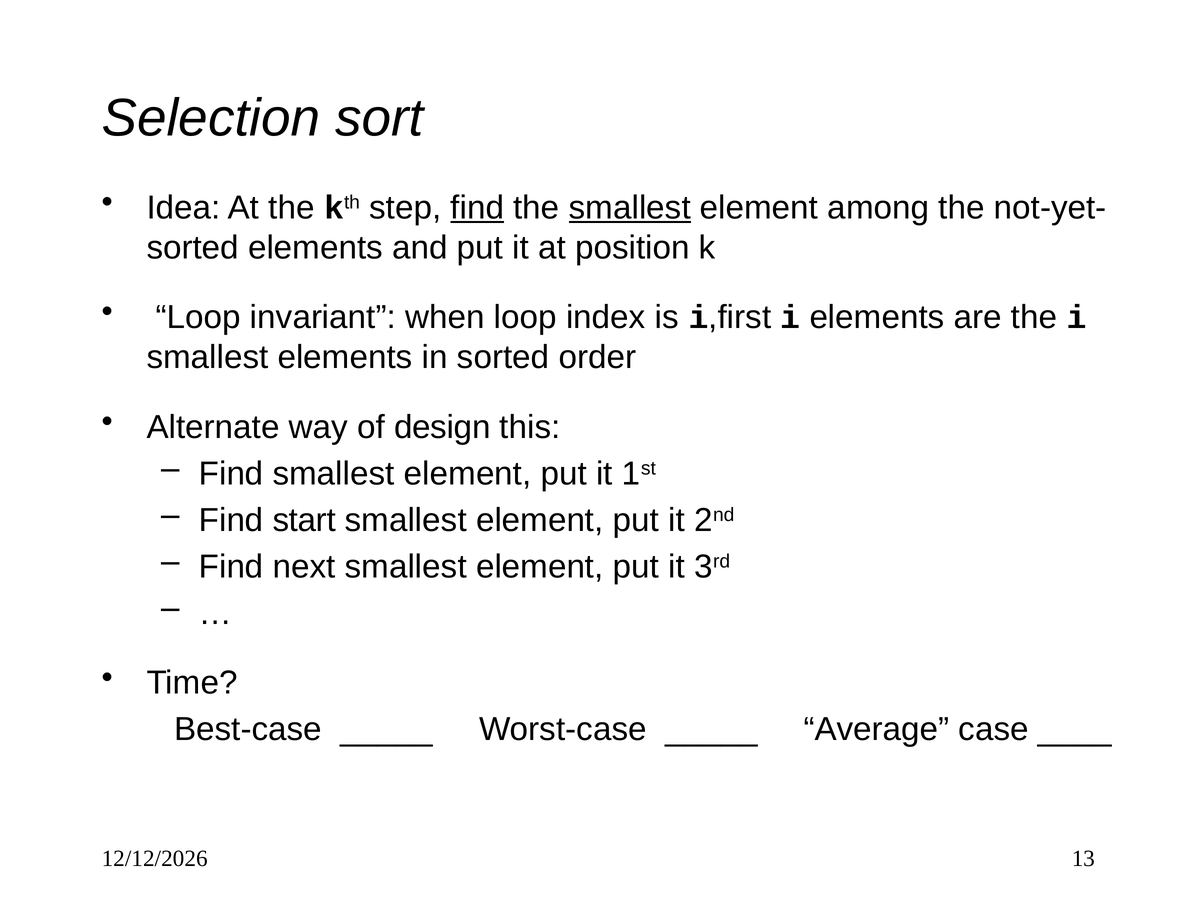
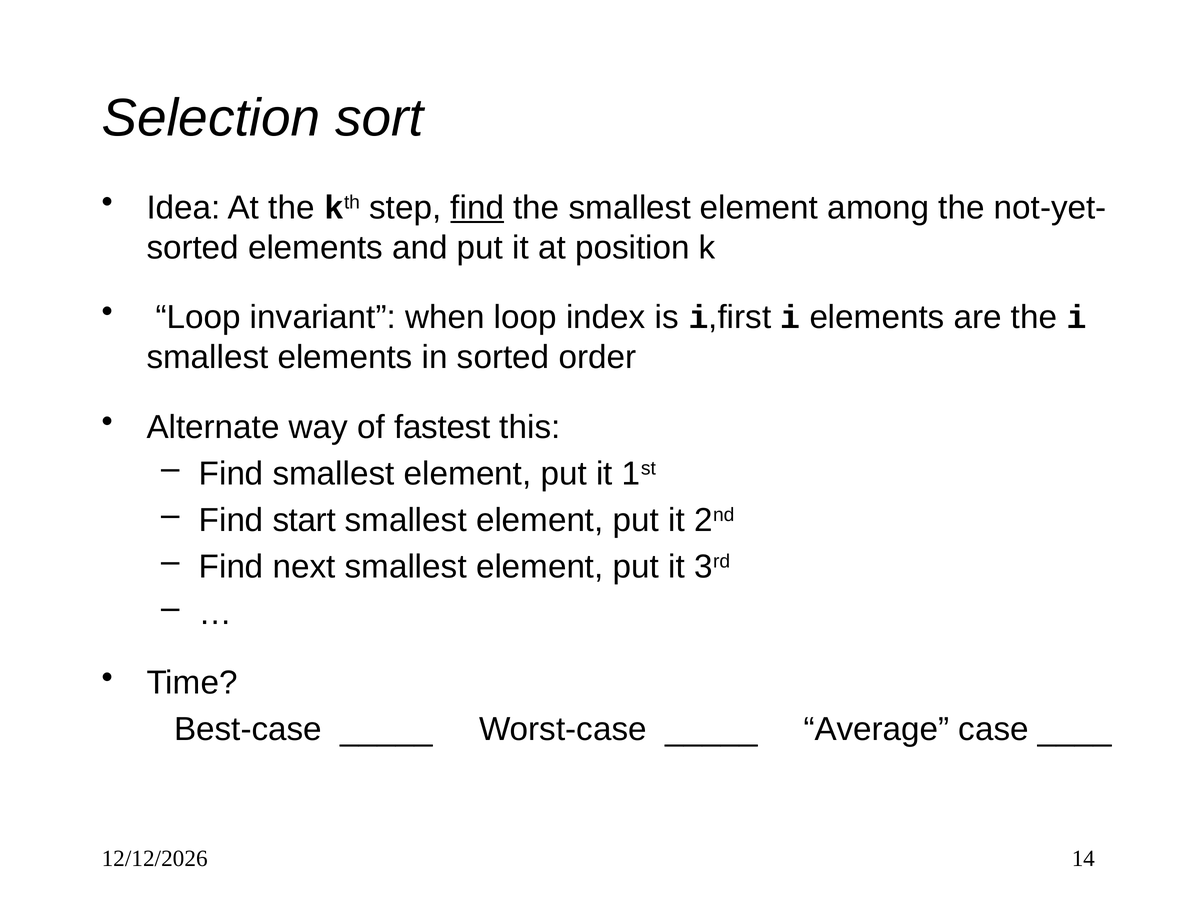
smallest at (630, 208) underline: present -> none
design: design -> fastest
13: 13 -> 14
